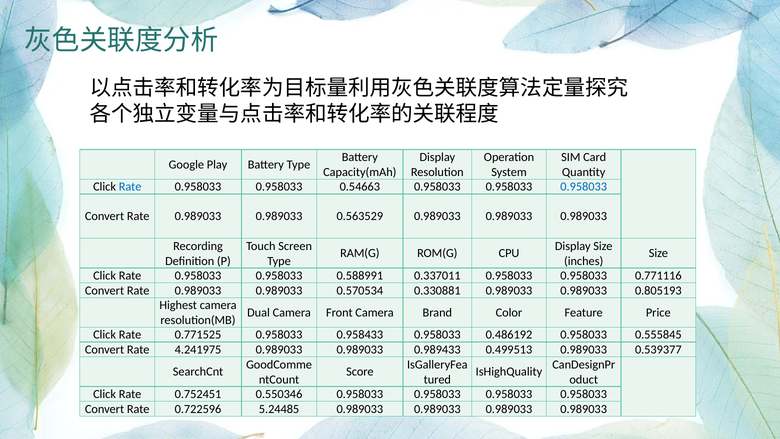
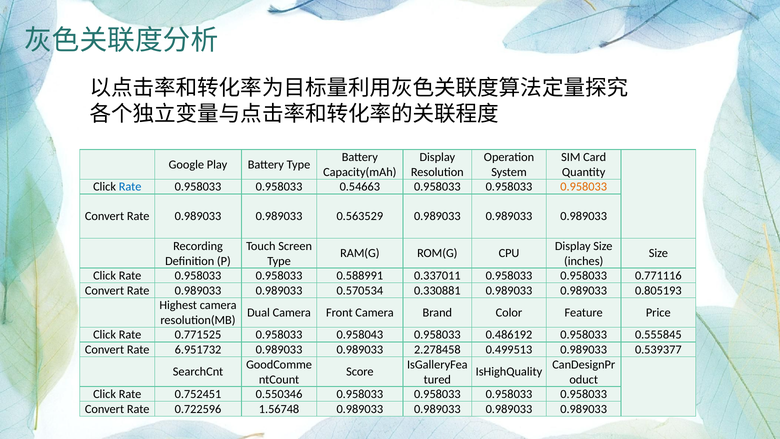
0.958033 at (584, 187) colour: blue -> orange
0.958433: 0.958433 -> 0.958043
4.241975: 4.241975 -> 6.951732
0.989433: 0.989433 -> 2.278458
5.24485: 5.24485 -> 1.56748
